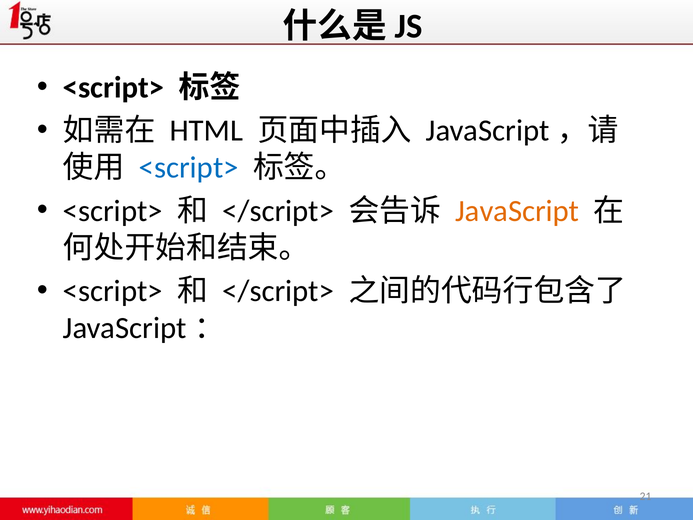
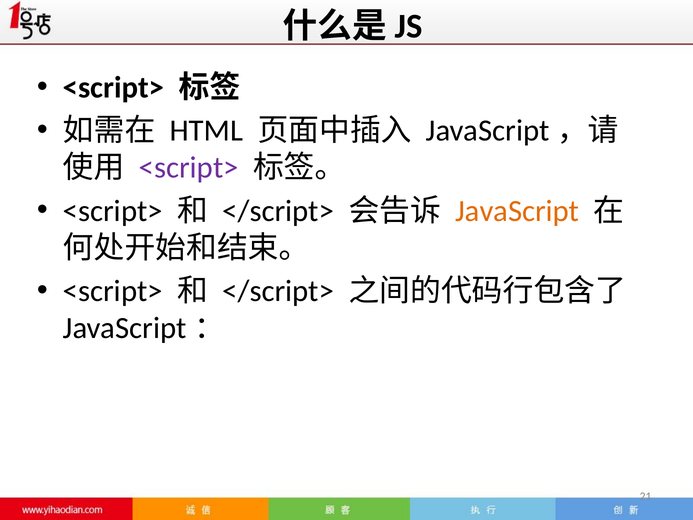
<script> at (189, 168) colour: blue -> purple
